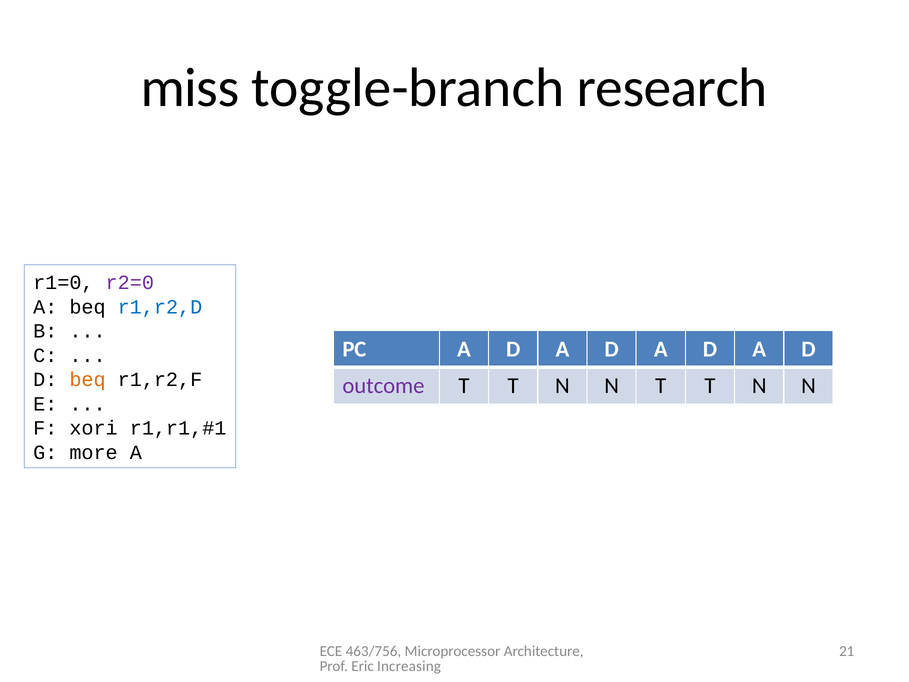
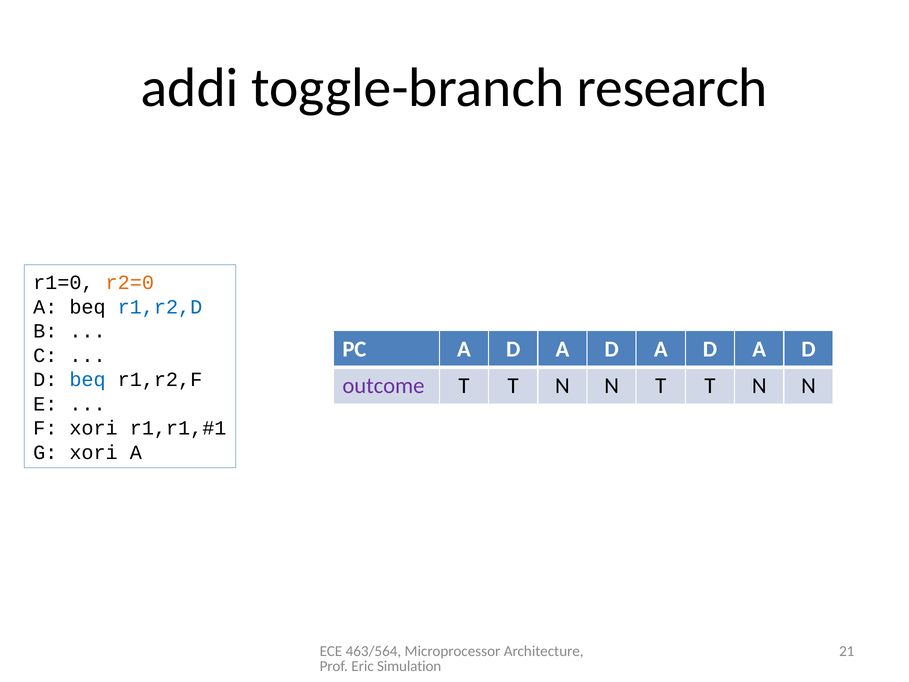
miss: miss -> addi
r2=0 colour: purple -> orange
beq at (88, 380) colour: orange -> blue
G more: more -> xori
463/756: 463/756 -> 463/564
Increasing: Increasing -> Simulation
